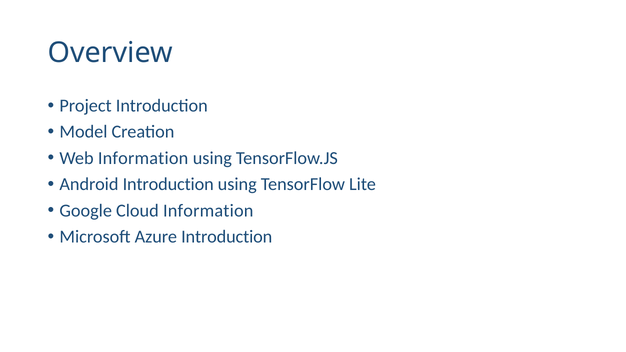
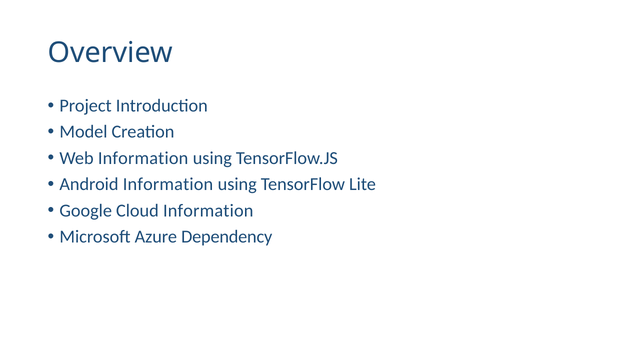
Android Introduction: Introduction -> Information
Azure Introduction: Introduction -> Dependency
